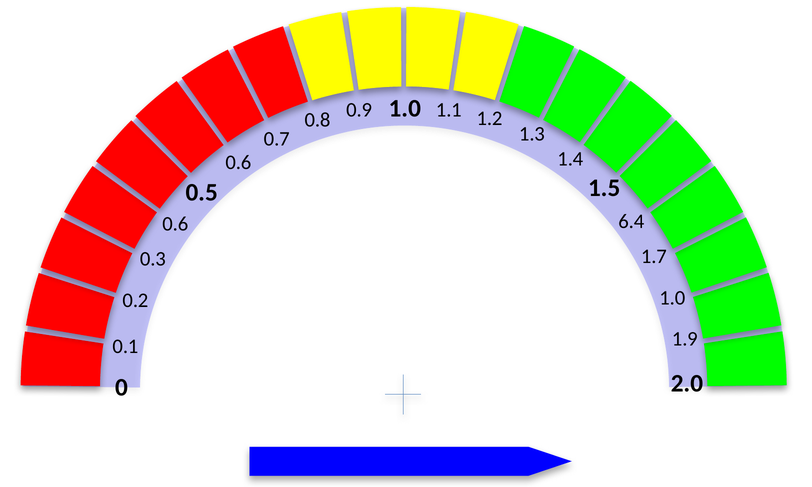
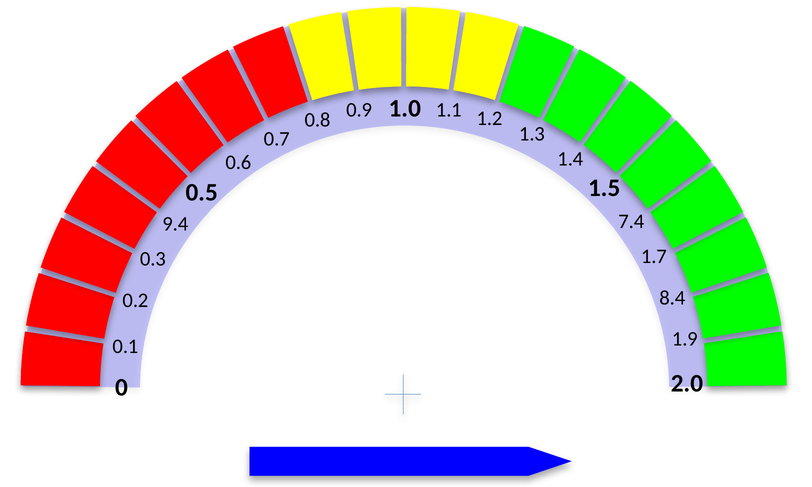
6.4: 6.4 -> 7.4
0.6 at (175, 224): 0.6 -> 9.4
1.0 at (672, 298): 1.0 -> 8.4
